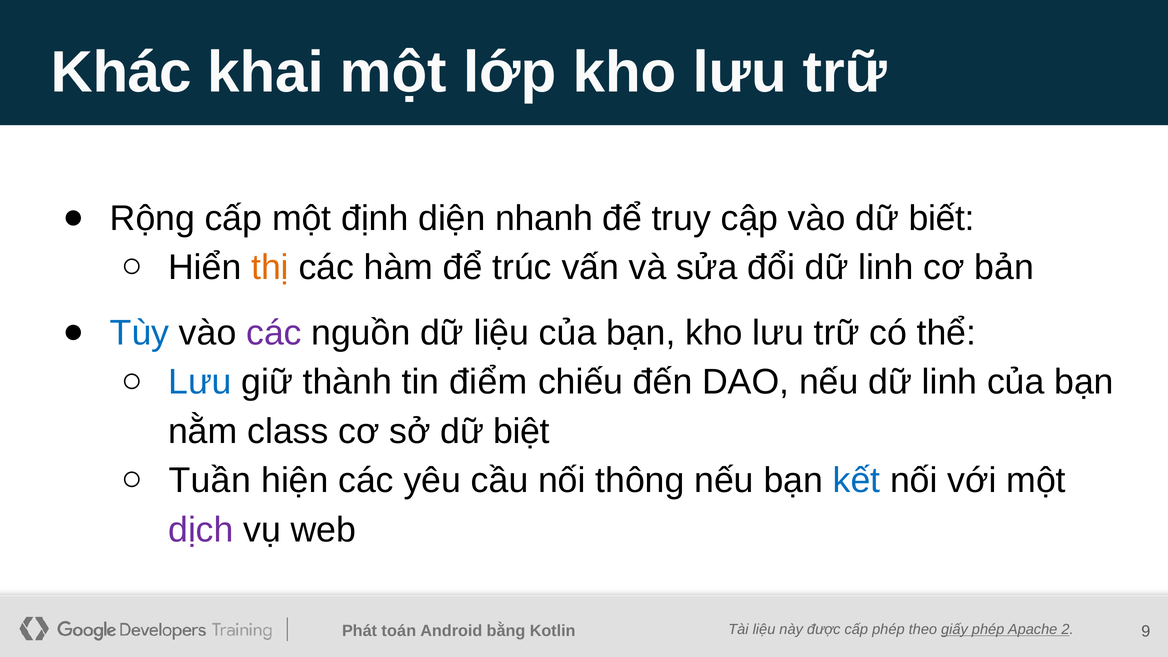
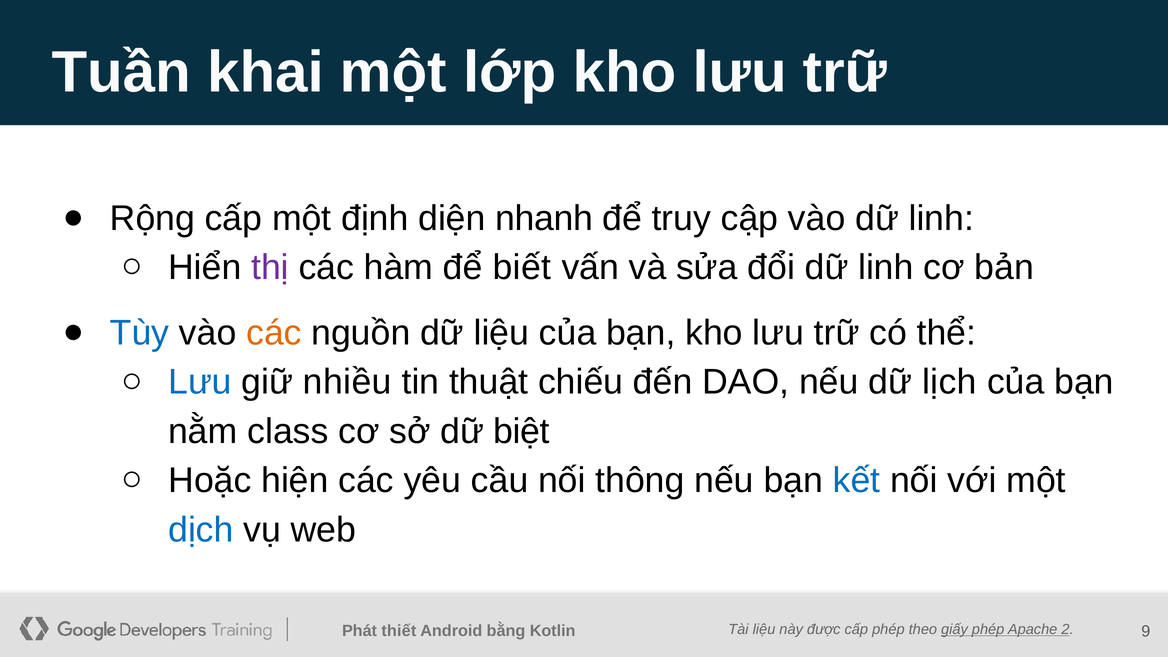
Khác: Khác -> Tuần
vào dữ biết: biết -> linh
thị colour: orange -> purple
trúc: trúc -> biết
các at (274, 333) colour: purple -> orange
thành: thành -> nhiều
điểm: điểm -> thuật
nếu dữ linh: linh -> lịch
Tuần: Tuần -> Hoặc
dịch colour: purple -> blue
toán: toán -> thiết
